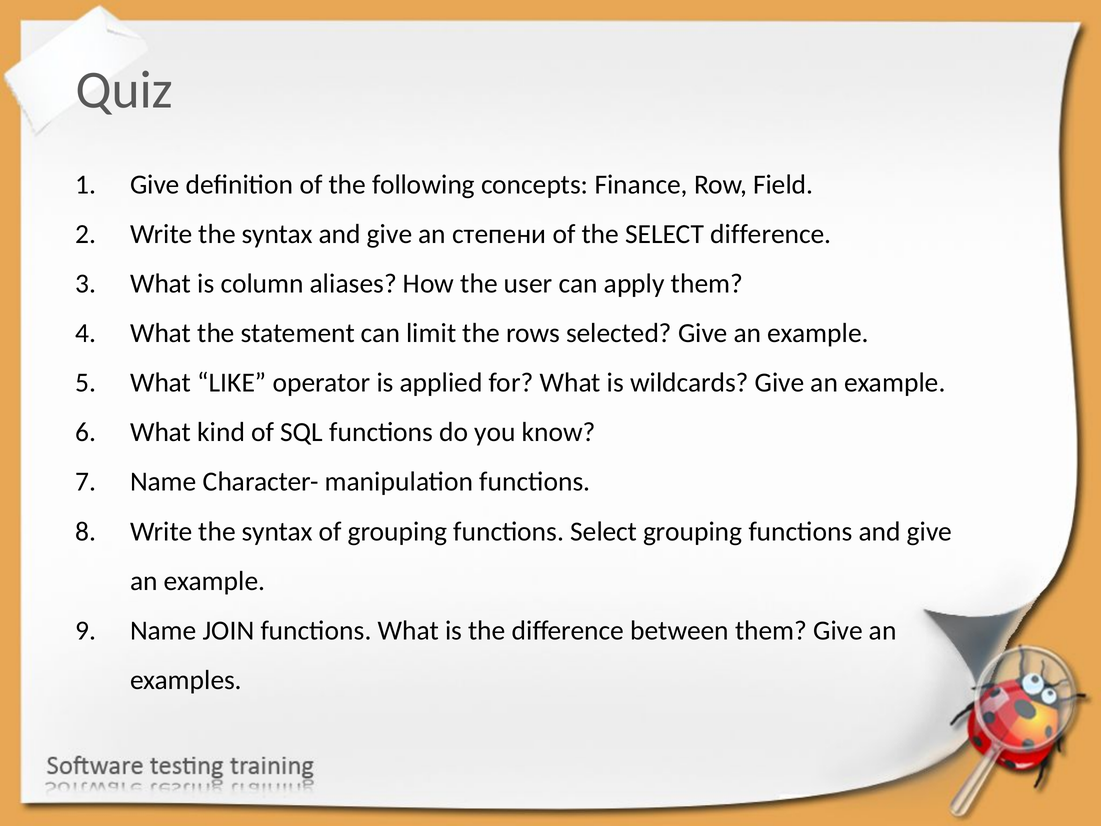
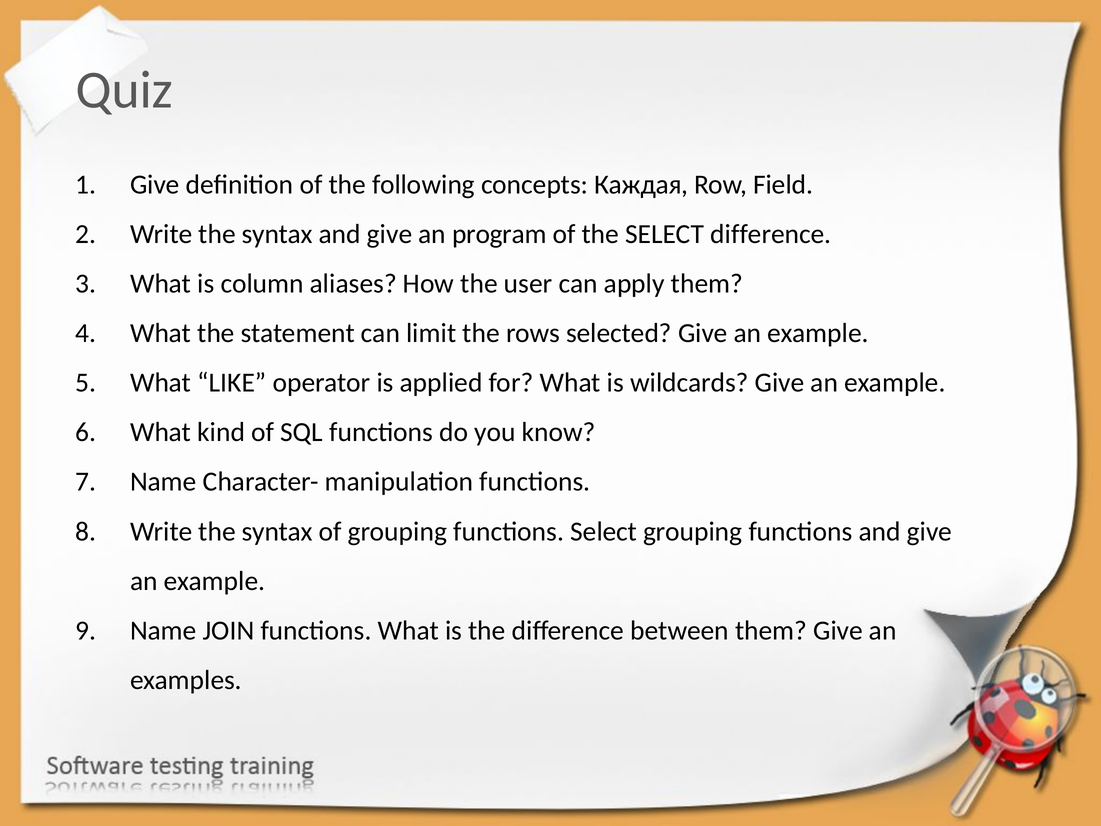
Finance: Finance -> Каждая
степени: степени -> program
